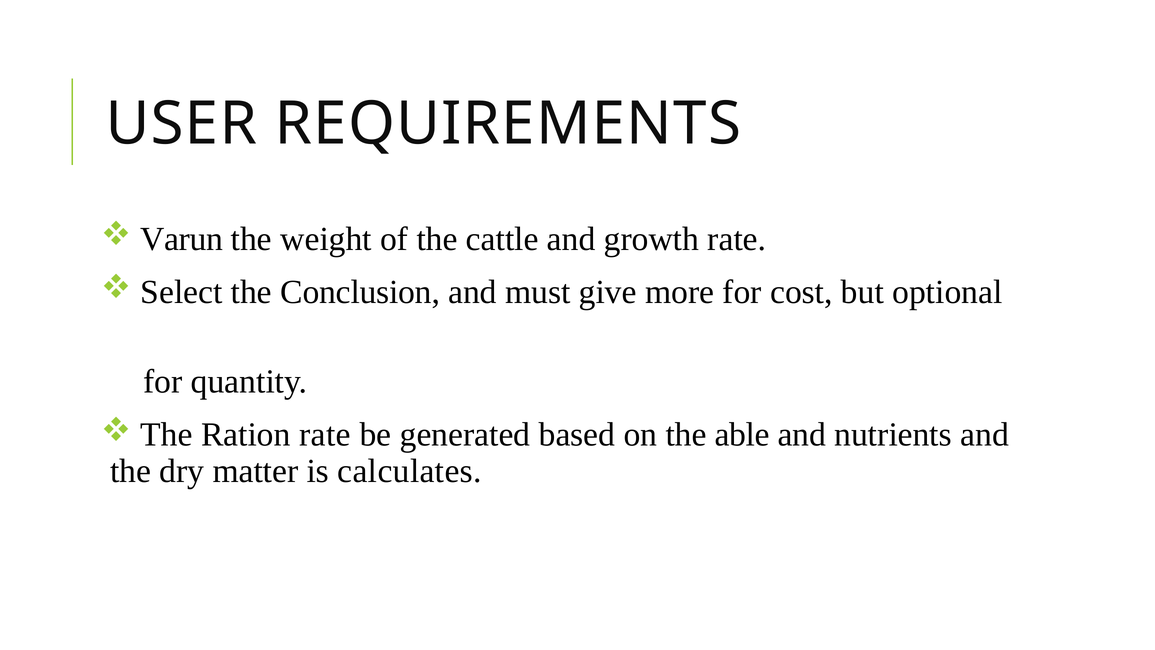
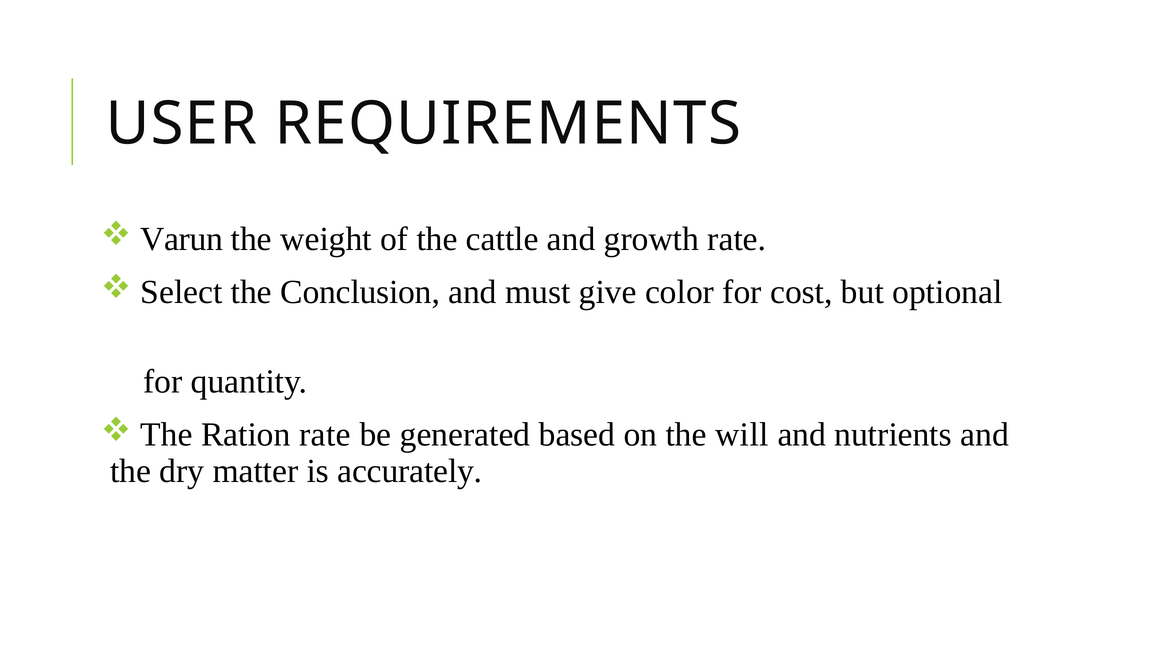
more: more -> color
able: able -> will
calculates: calculates -> accurately
